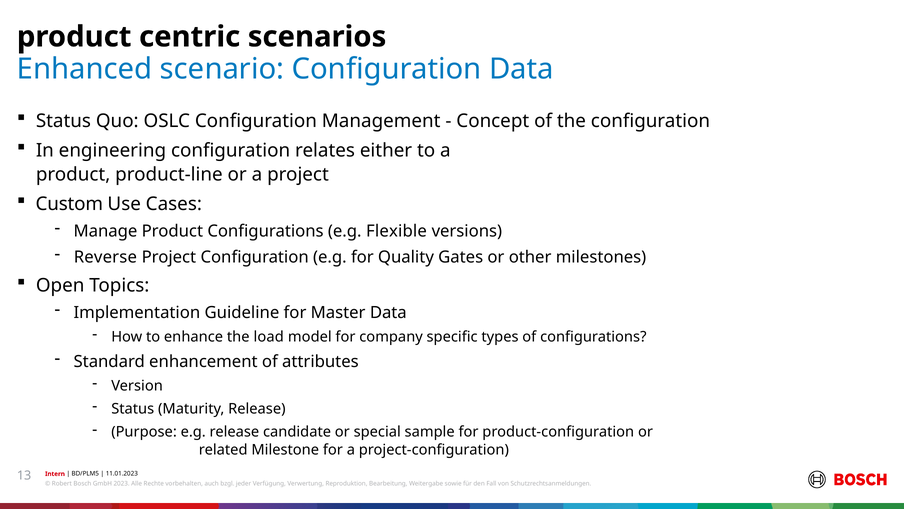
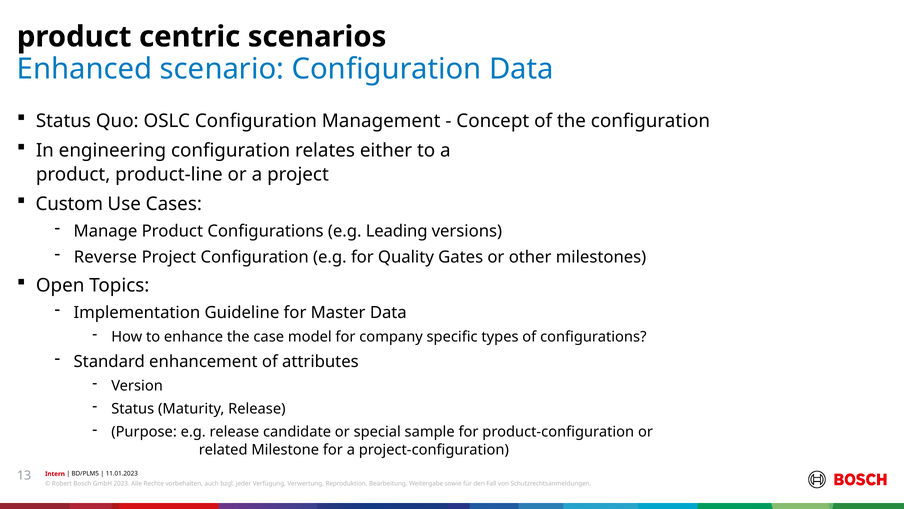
Flexible: Flexible -> Leading
load: load -> case
